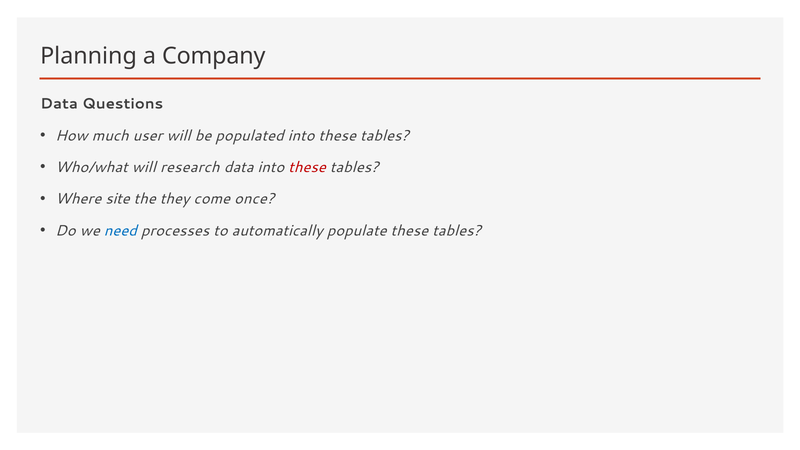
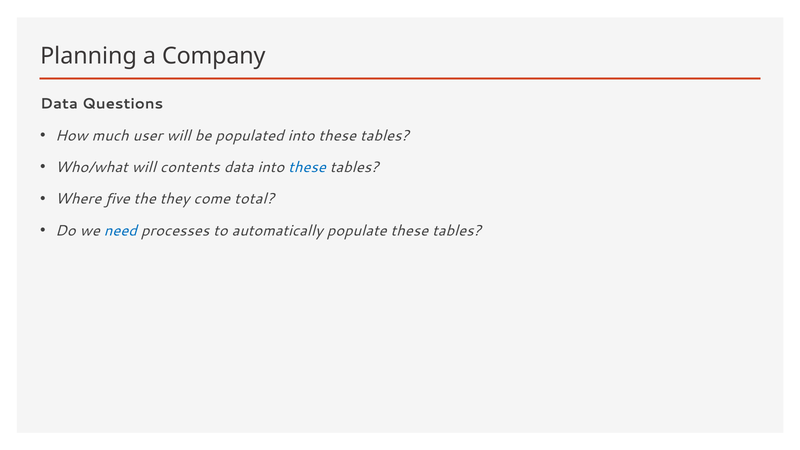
research: research -> contents
these at (307, 167) colour: red -> blue
site: site -> five
once: once -> total
